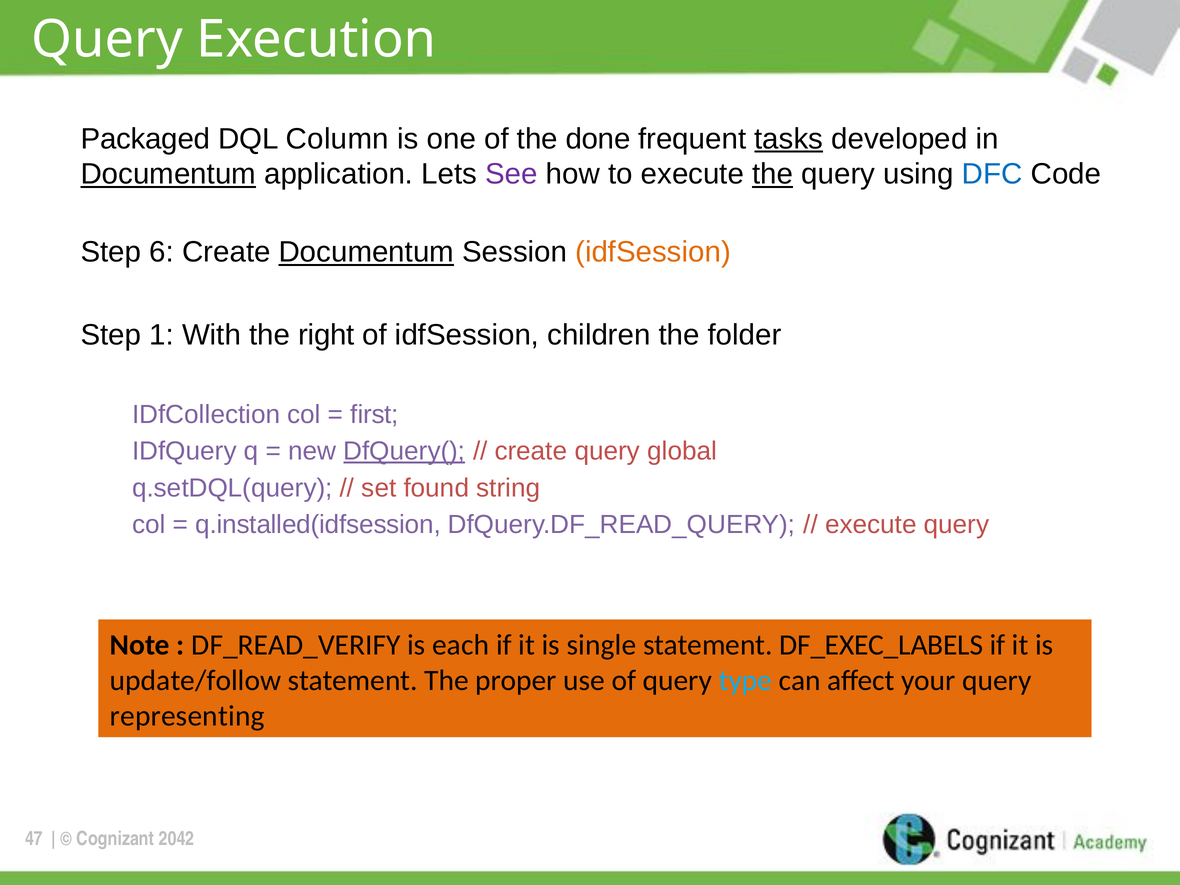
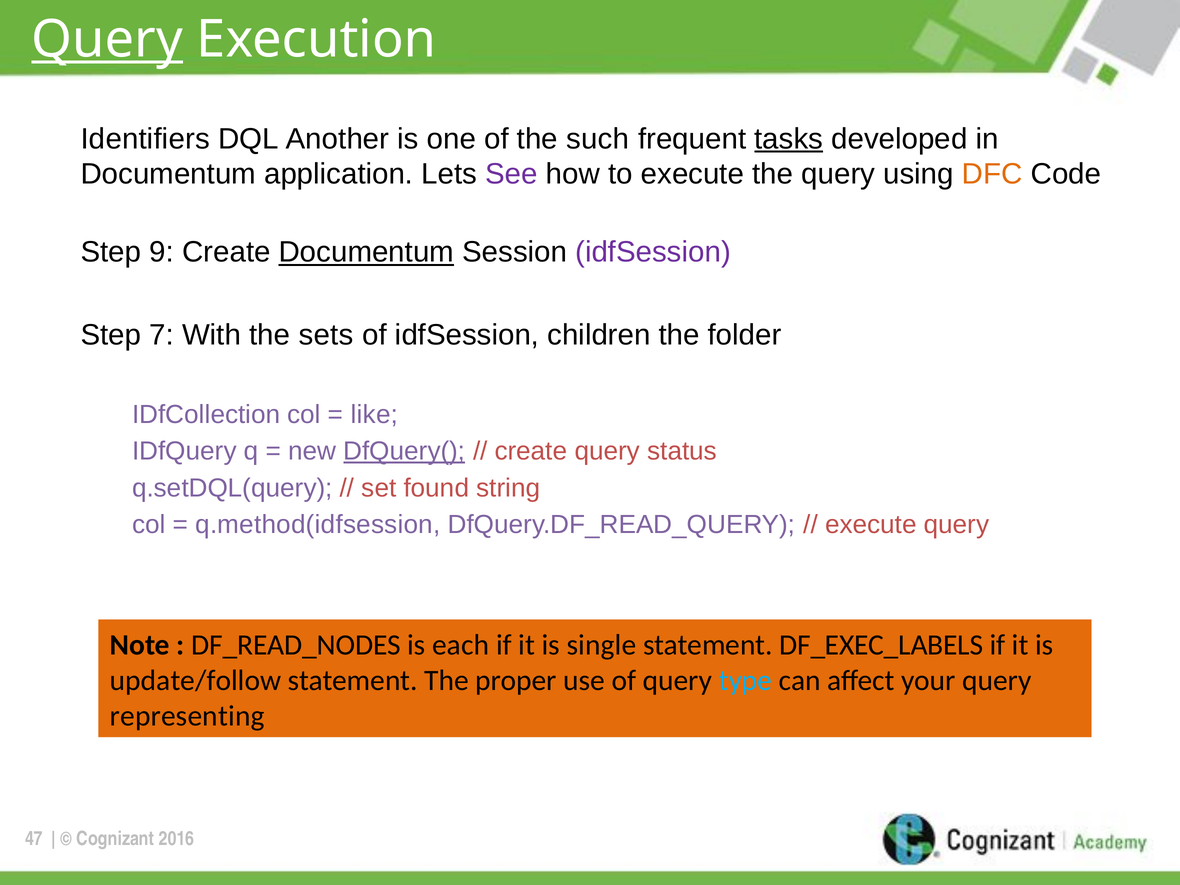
Query at (107, 39) underline: none -> present
Packaged: Packaged -> Identifiers
Column: Column -> Another
done: done -> such
Documentum at (168, 174) underline: present -> none
the at (773, 174) underline: present -> none
DFC colour: blue -> orange
6: 6 -> 9
idfSession at (653, 252) colour: orange -> purple
1: 1 -> 7
right: right -> sets
first: first -> like
global: global -> status
q.installed(idfsession: q.installed(idfsession -> q.method(idfsession
DF_READ_VERIFY: DF_READ_VERIFY -> DF_READ_NODES
2042: 2042 -> 2016
